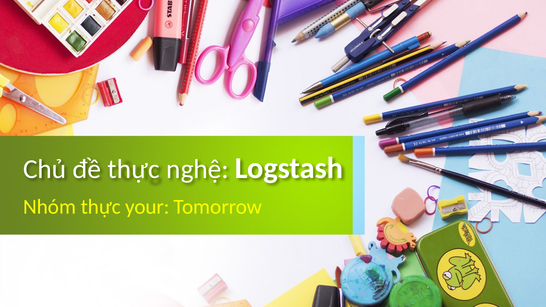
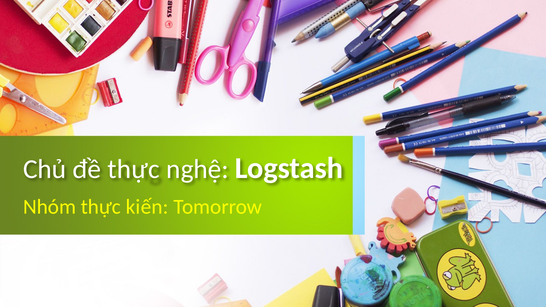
your: your -> kiến
